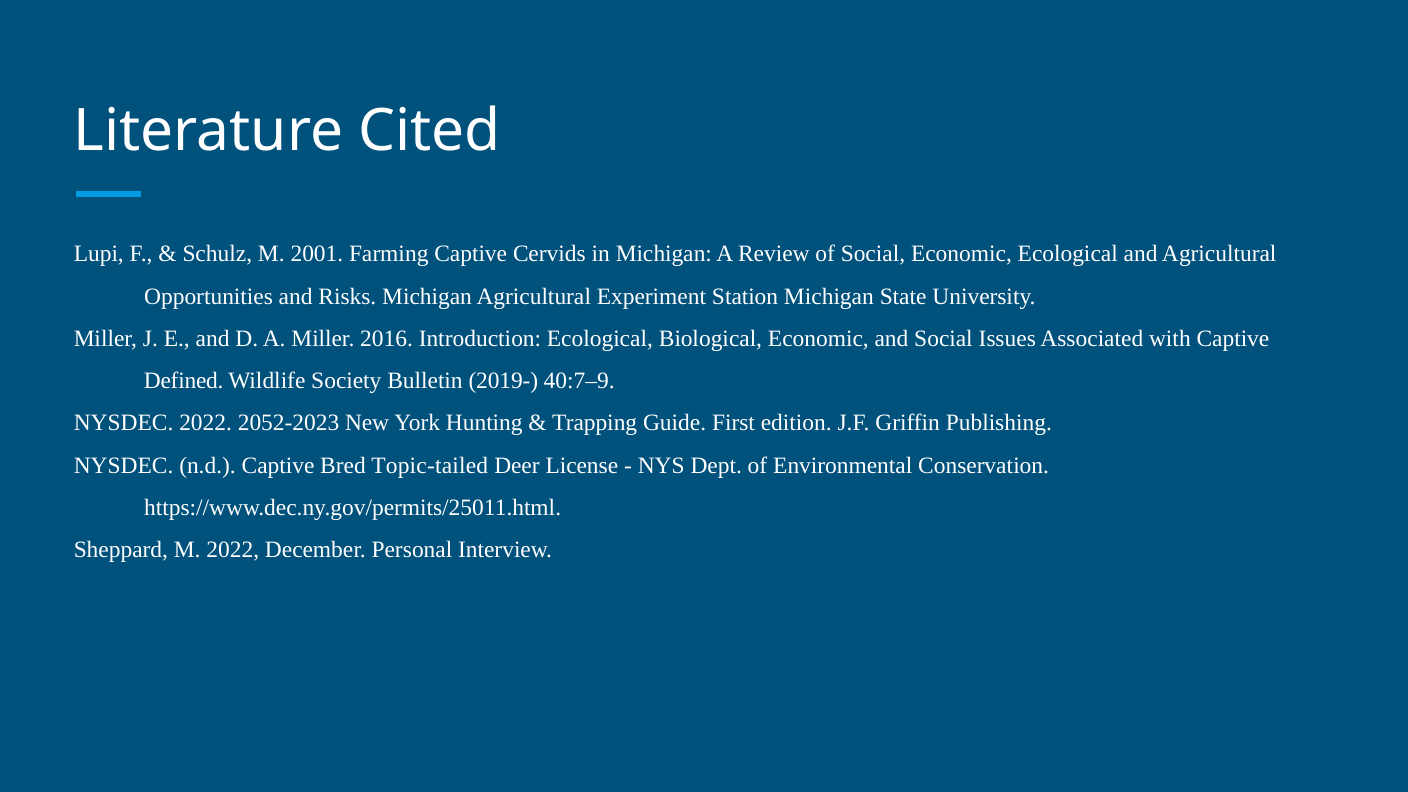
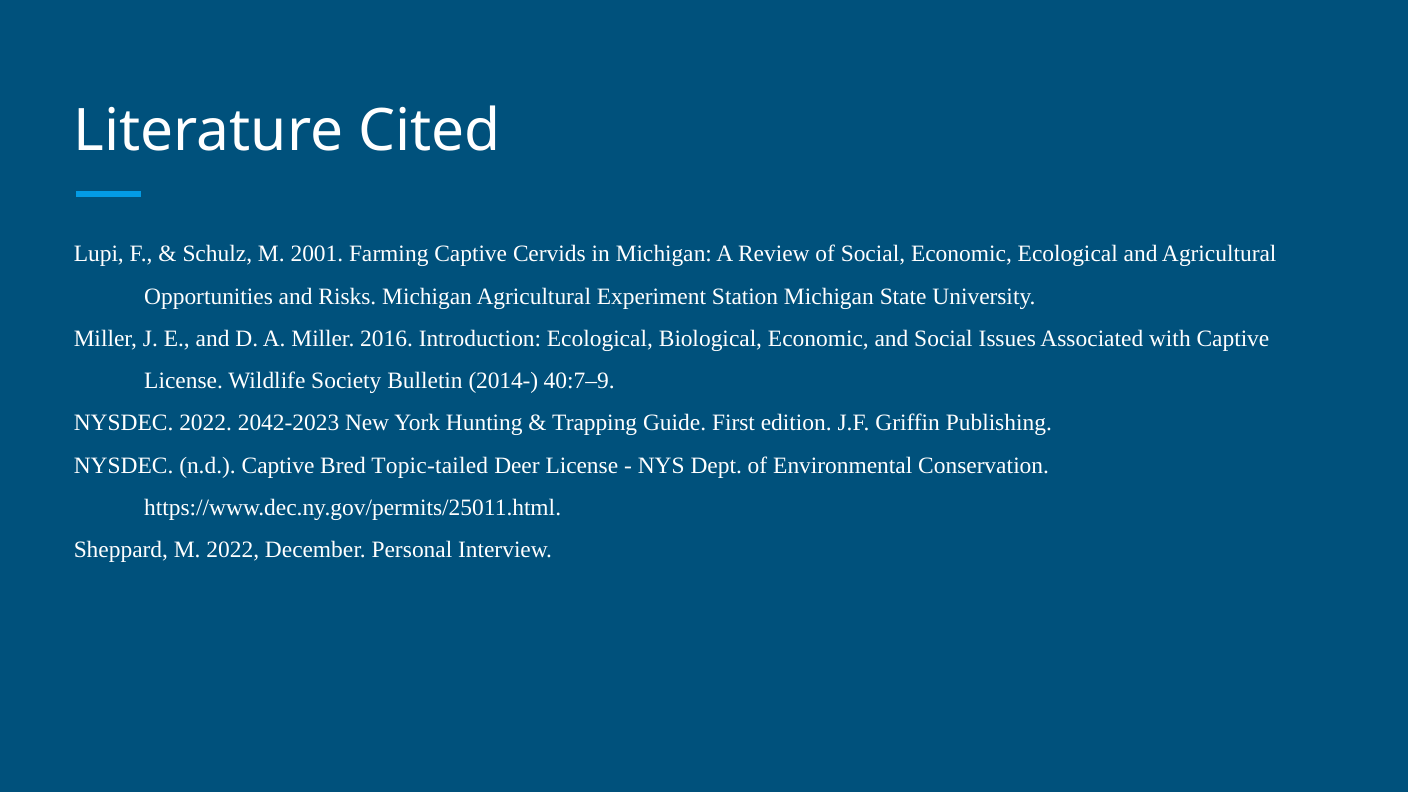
Defined at (184, 381): Defined -> License
2019-: 2019- -> 2014-
2052-2023: 2052-2023 -> 2042-2023
